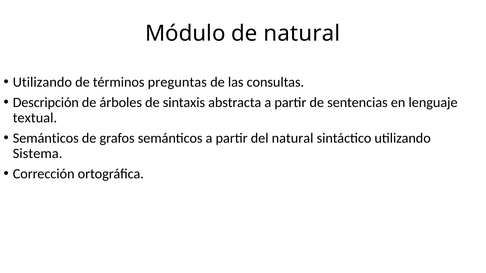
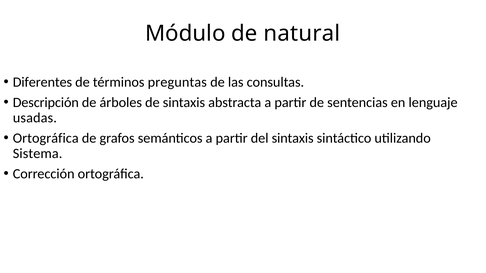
Utilizando at (42, 82): Utilizando -> Diferentes
textual: textual -> usadas
Semánticos at (46, 138): Semánticos -> Ortográfica
del natural: natural -> sintaxis
